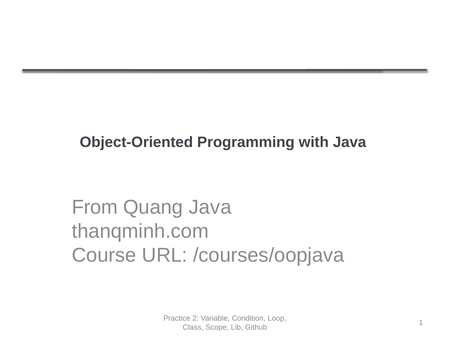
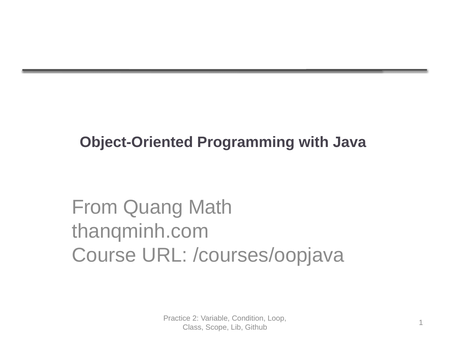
Quang Java: Java -> Math
